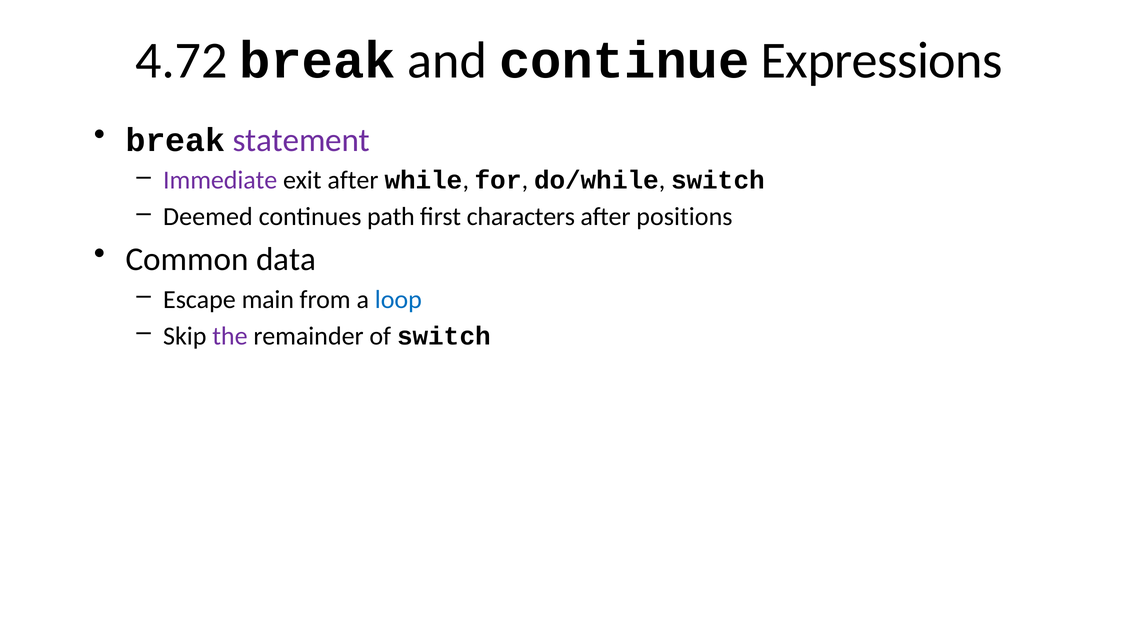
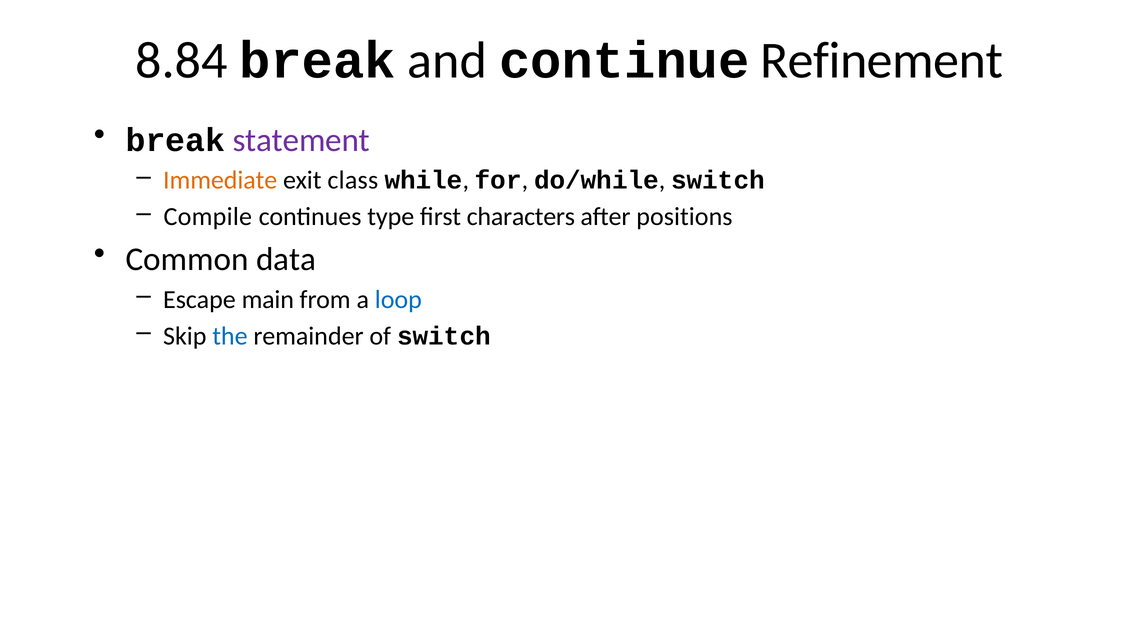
4.72: 4.72 -> 8.84
Expressions: Expressions -> Refinement
Immediate colour: purple -> orange
exit after: after -> class
Deemed: Deemed -> Compile
path: path -> type
the colour: purple -> blue
